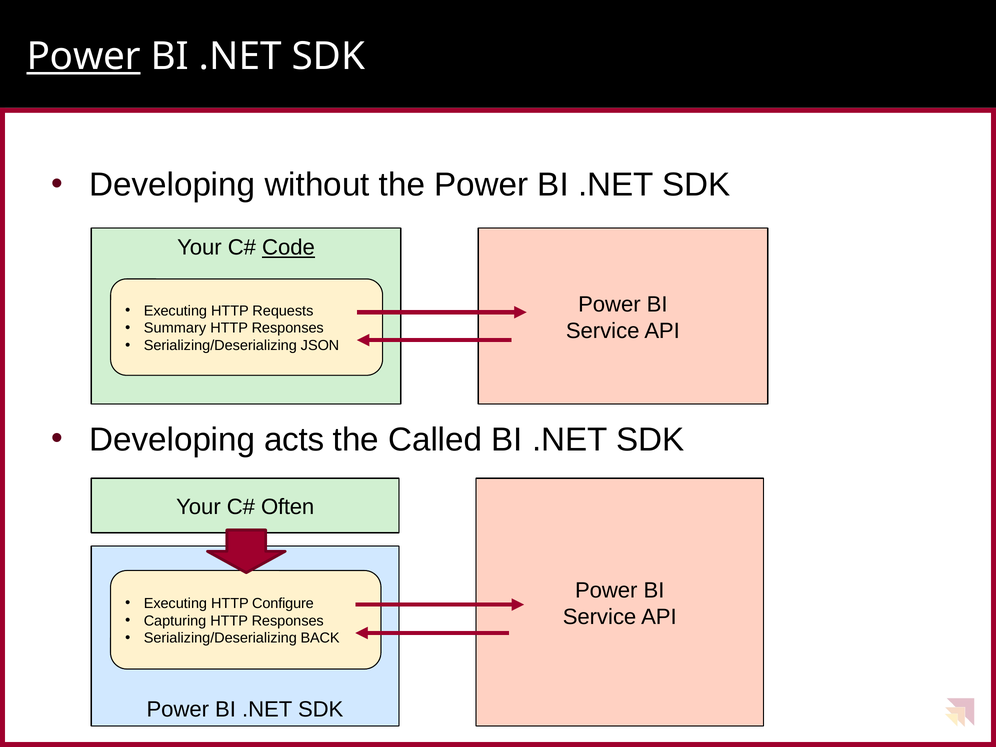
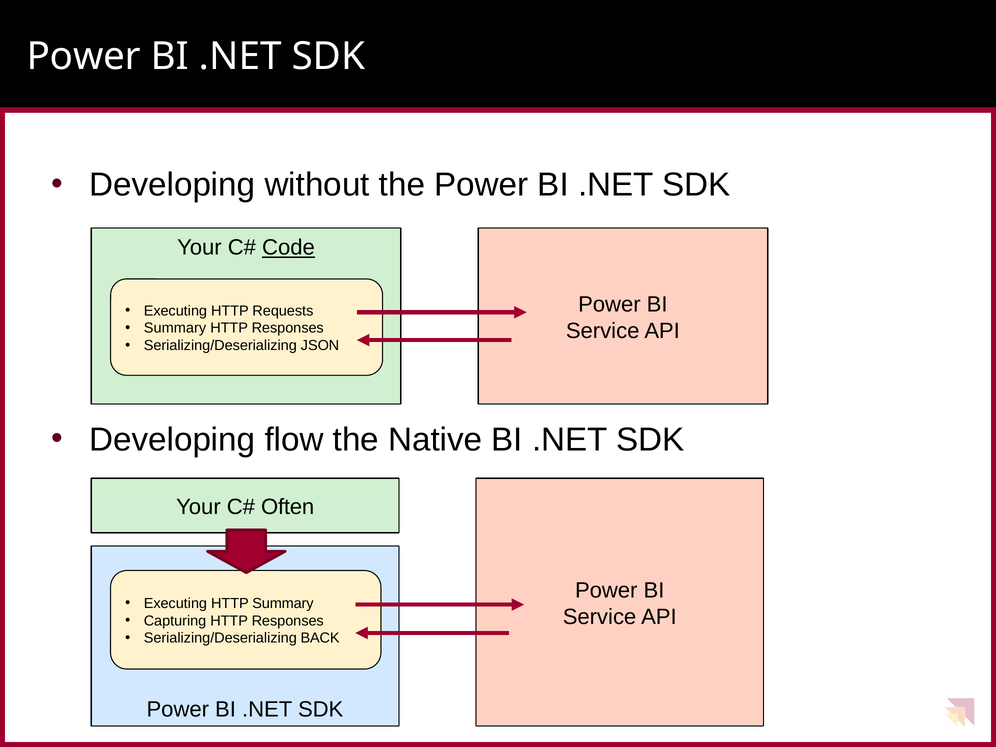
Power at (84, 57) underline: present -> none
acts: acts -> flow
Called: Called -> Native
HTTP Configure: Configure -> Summary
